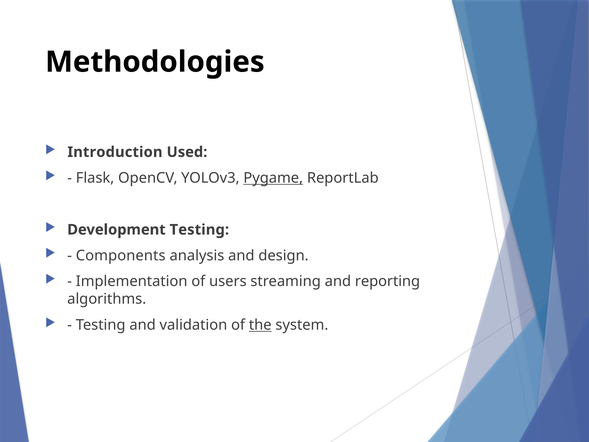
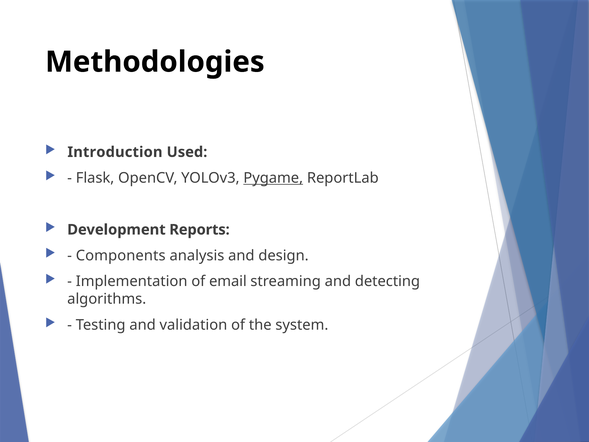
Development Testing: Testing -> Reports
users: users -> email
reporting: reporting -> detecting
the underline: present -> none
